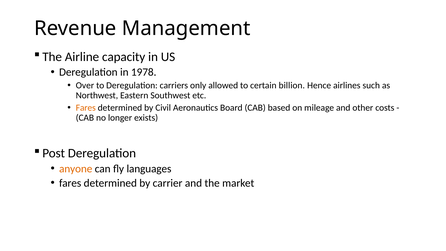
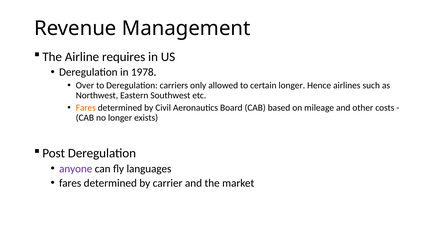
capacity: capacity -> requires
certain billion: billion -> longer
anyone colour: orange -> purple
